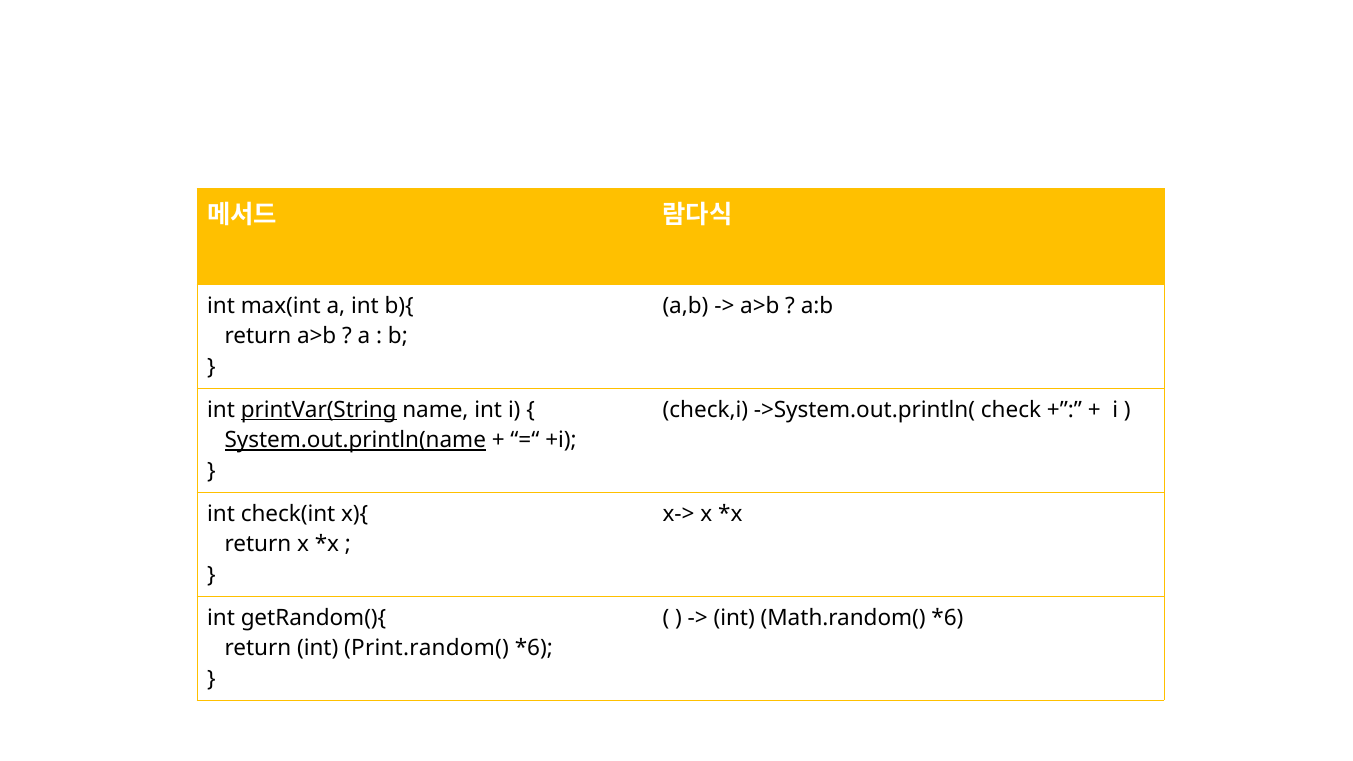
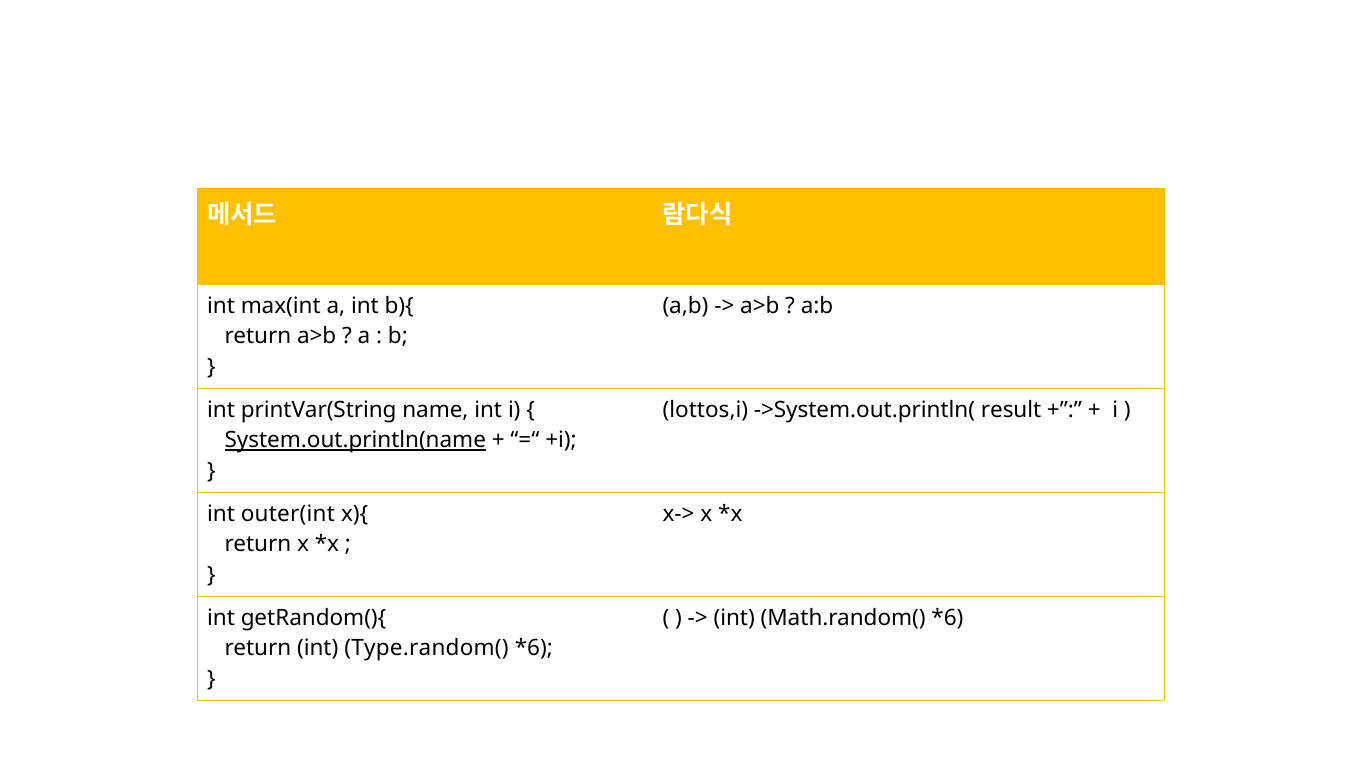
printVar(String underline: present -> none
check,i: check,i -> lottos,i
check: check -> result
check(int: check(int -> outer(int
Print.random(: Print.random( -> Type.random(
